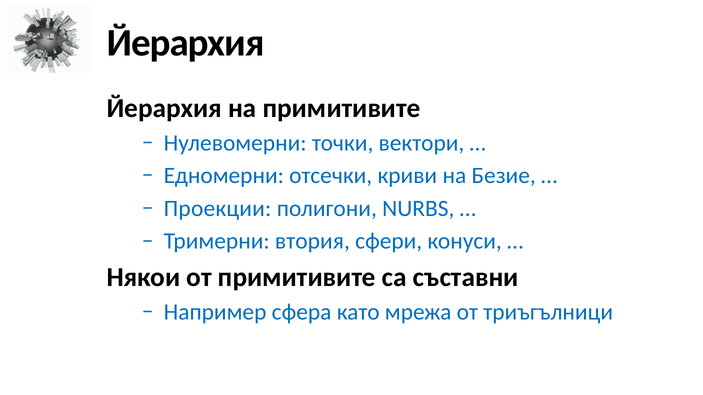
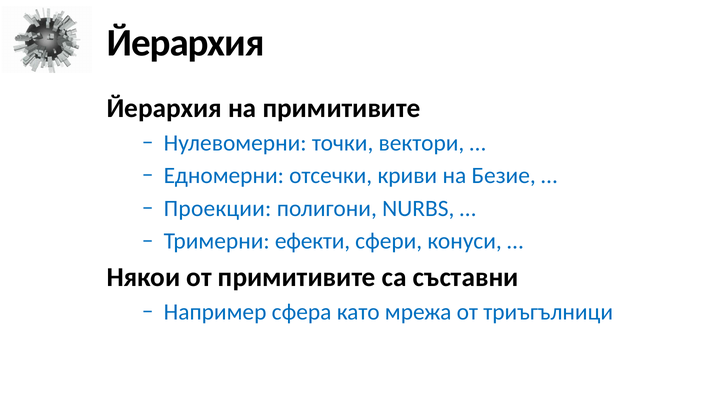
втория: втория -> ефекти
